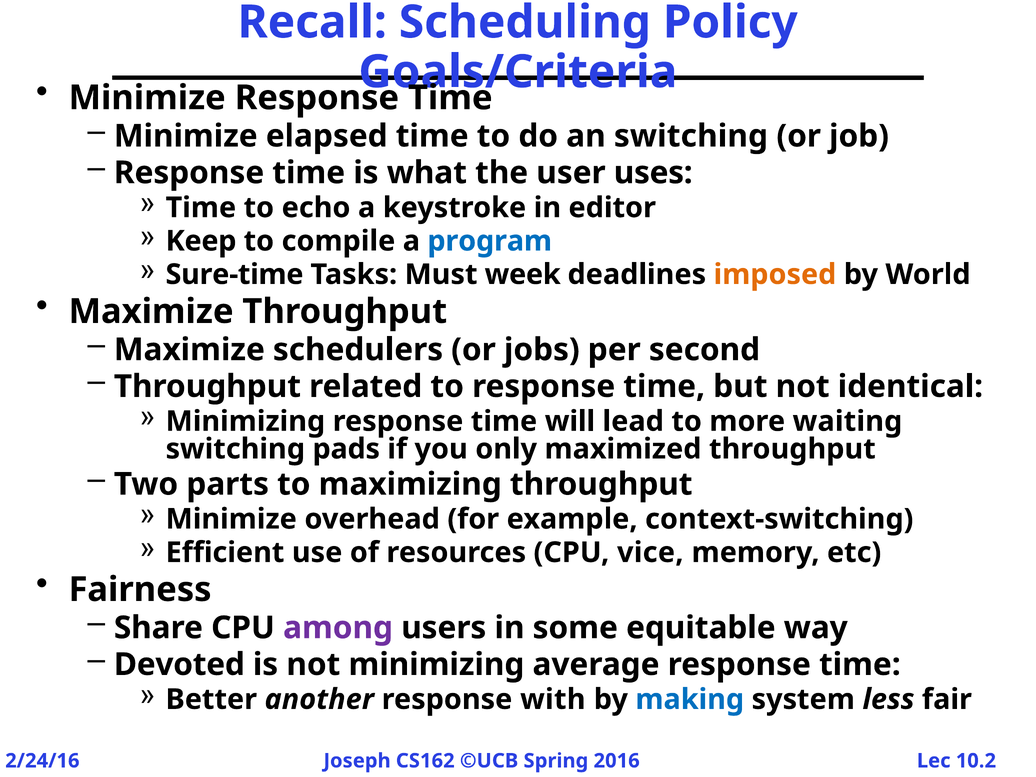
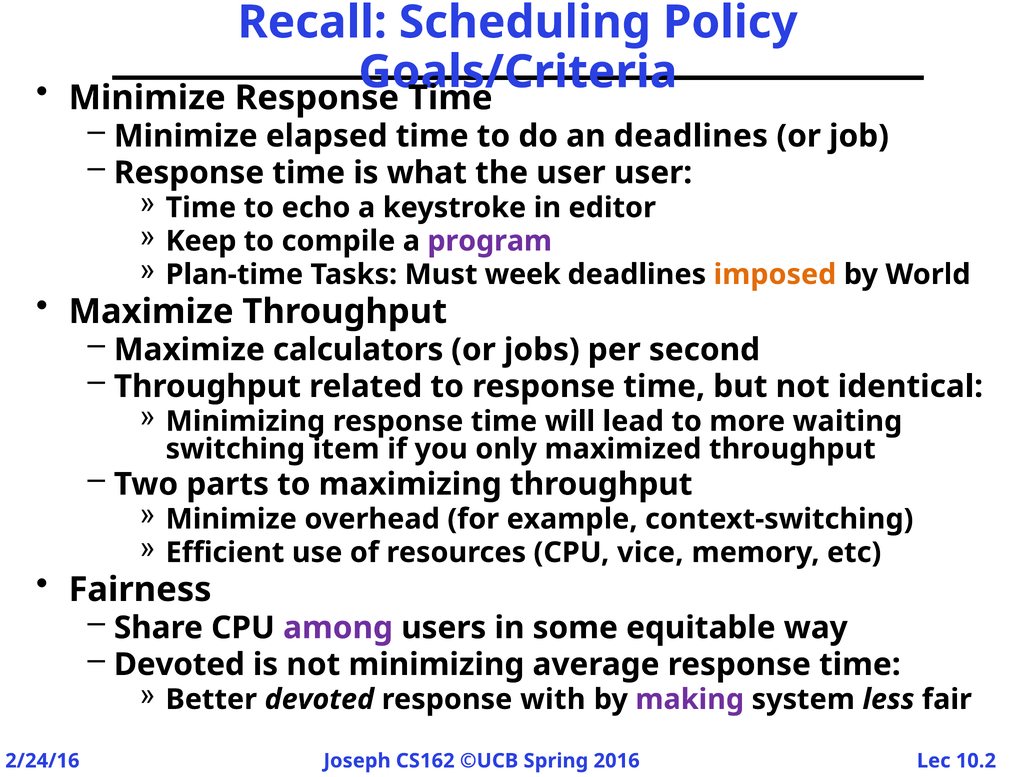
an switching: switching -> deadlines
user uses: uses -> user
program colour: blue -> purple
Sure-time: Sure-time -> Plan-time
schedulers: schedulers -> calculators
pads: pads -> item
Better another: another -> devoted
making colour: blue -> purple
